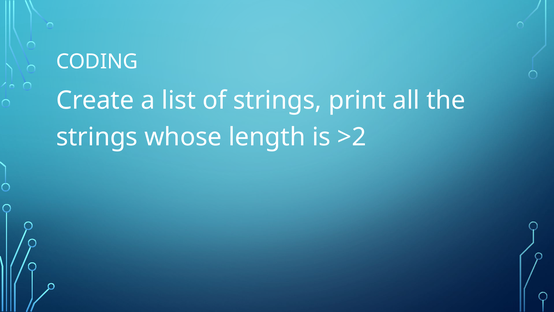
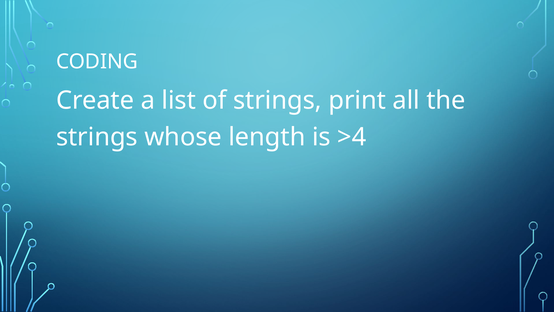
>2: >2 -> >4
